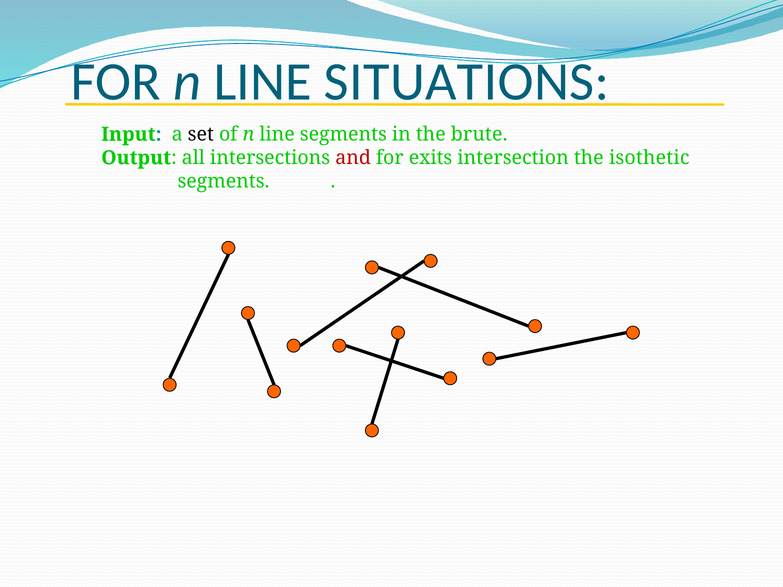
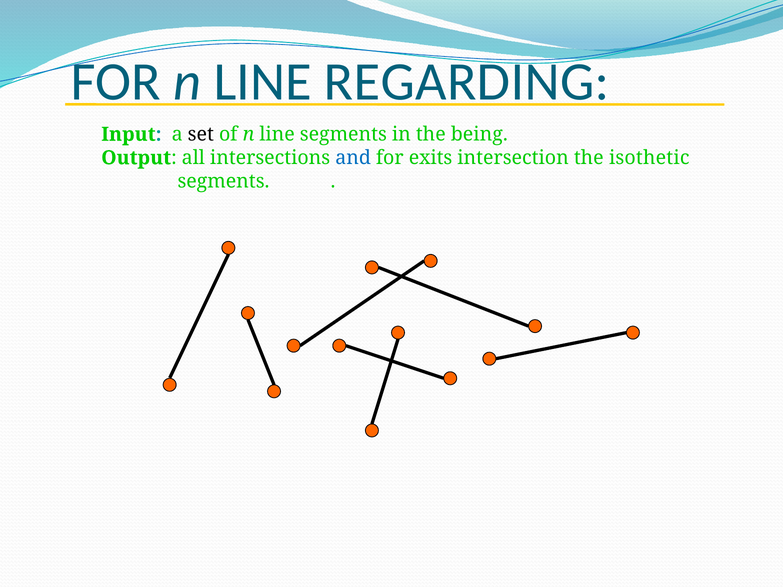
SITUATIONS: SITUATIONS -> REGARDING
brute: brute -> being
and colour: red -> blue
